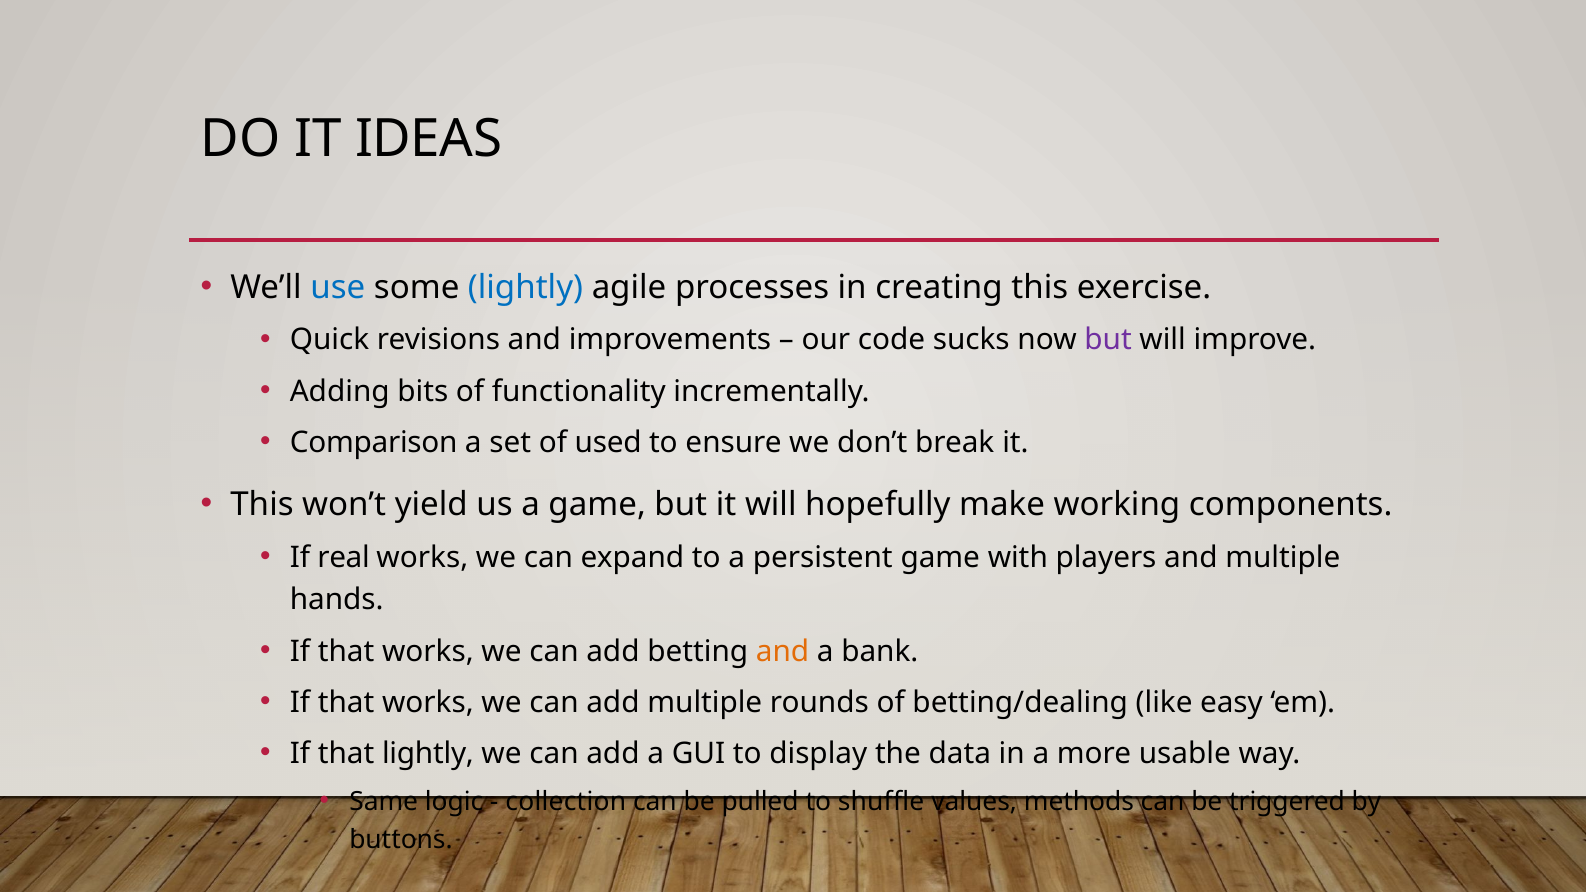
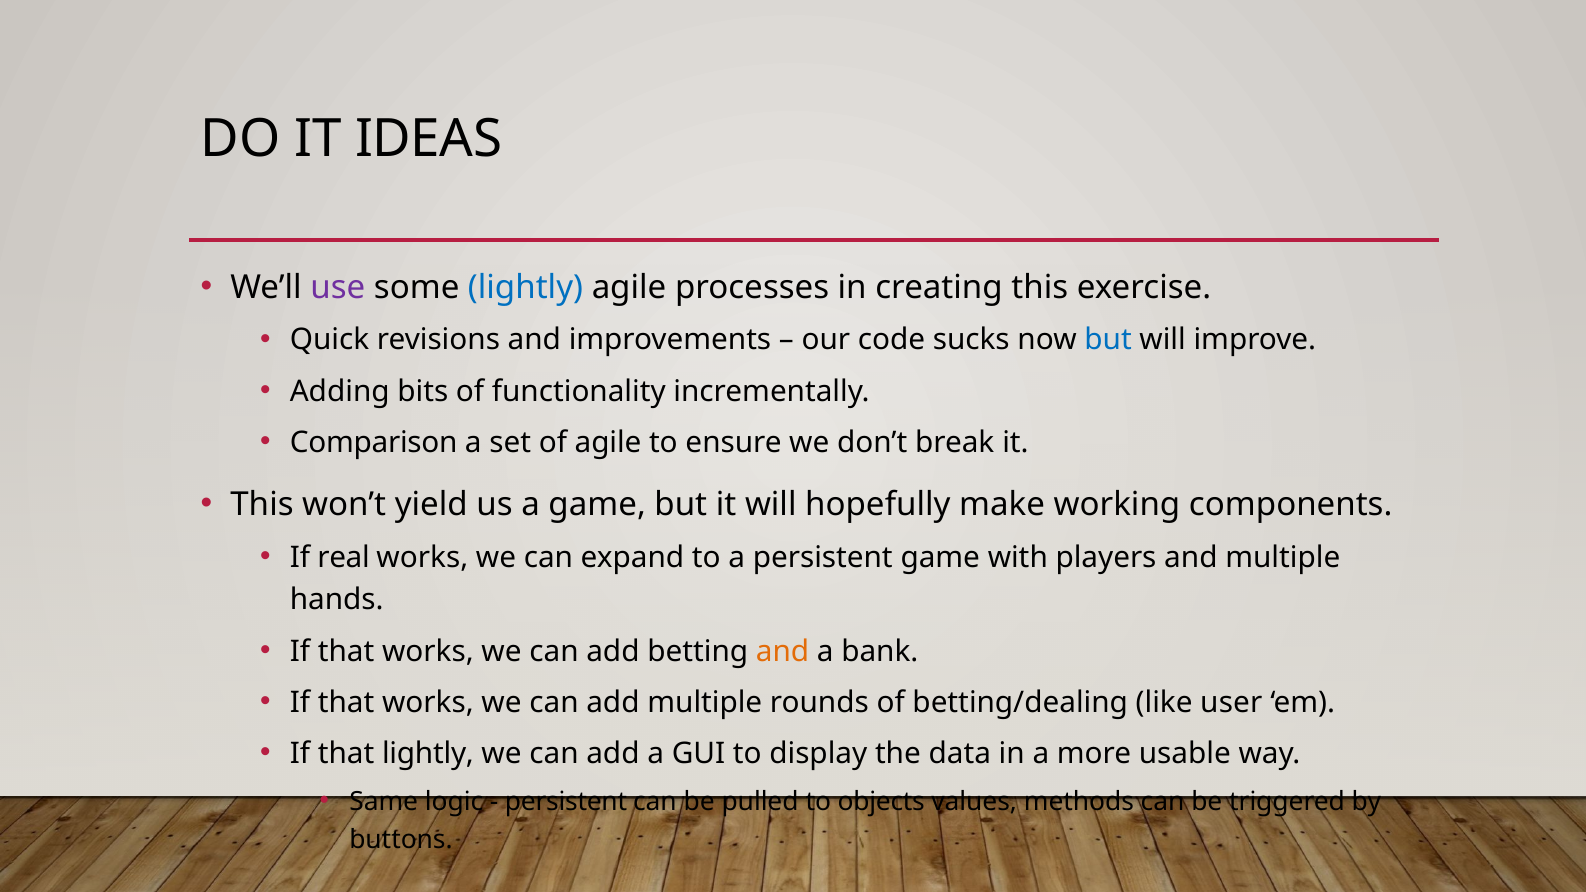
use colour: blue -> purple
but at (1108, 340) colour: purple -> blue
of used: used -> agile
easy: easy -> user
collection at (566, 801): collection -> persistent
shuffle: shuffle -> objects
